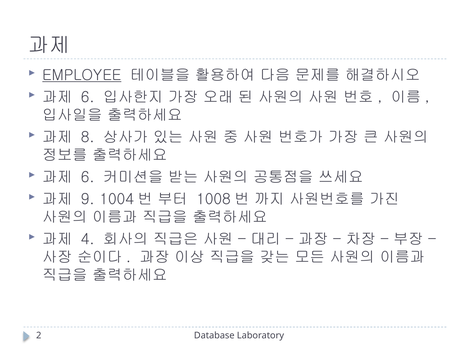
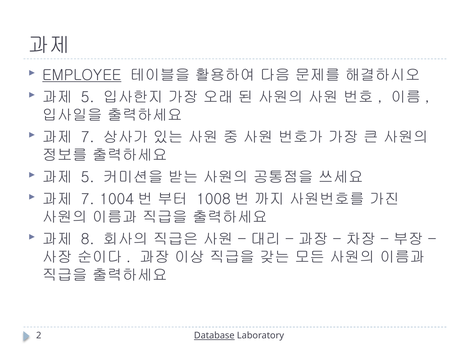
6 at (88, 97): 6 -> 5
8 at (88, 137): 8 -> 7
6 at (88, 177): 6 -> 5
9 at (88, 199): 9 -> 7
4: 4 -> 8
Database underline: none -> present
